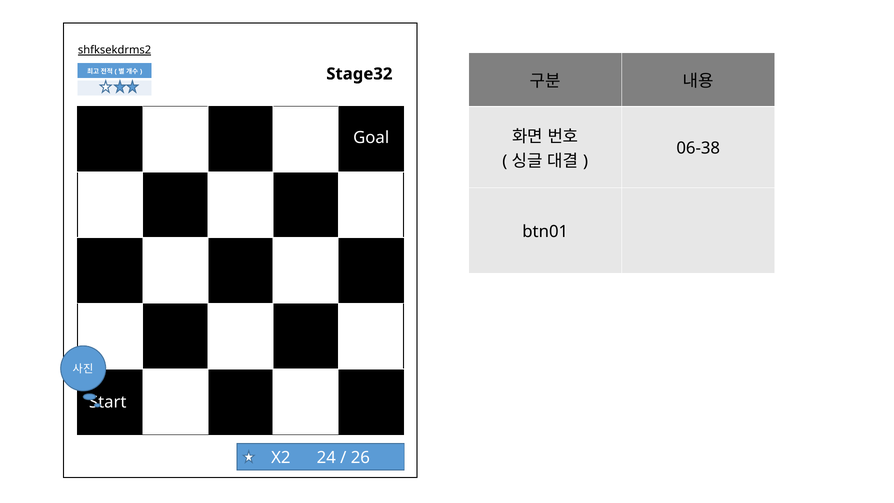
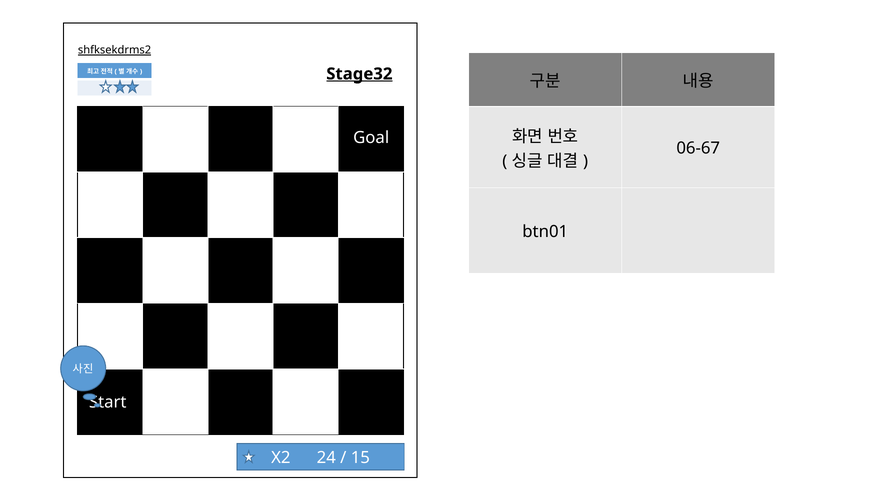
Stage32 underline: none -> present
06-38: 06-38 -> 06-67
26: 26 -> 15
